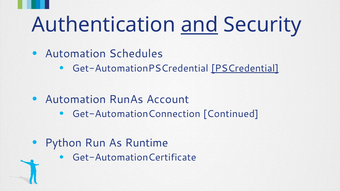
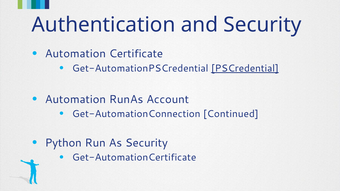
and underline: present -> none
Schedules: Schedules -> Certificate
As Runtime: Runtime -> Security
